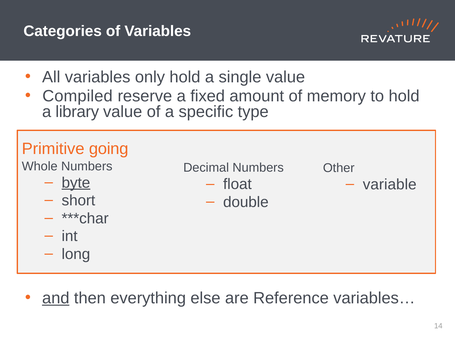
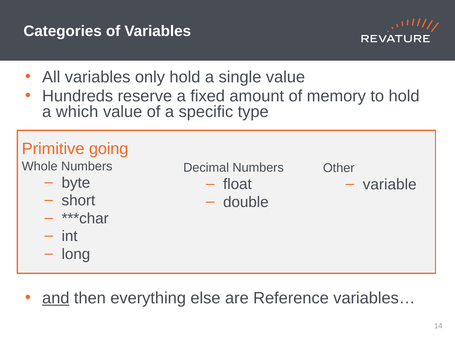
Compiled: Compiled -> Hundreds
library: library -> which
byte underline: present -> none
